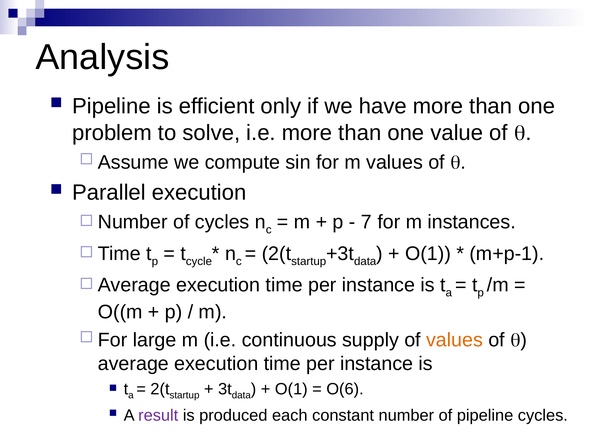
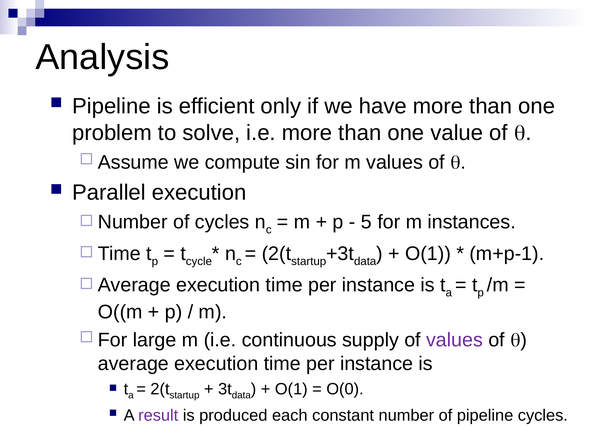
7: 7 -> 5
values at (455, 340) colour: orange -> purple
O(6: O(6 -> O(0
